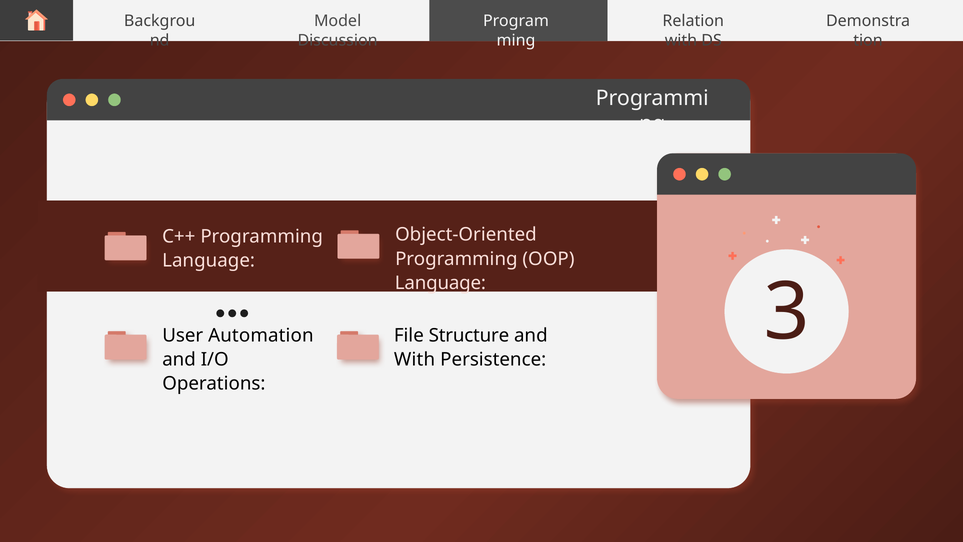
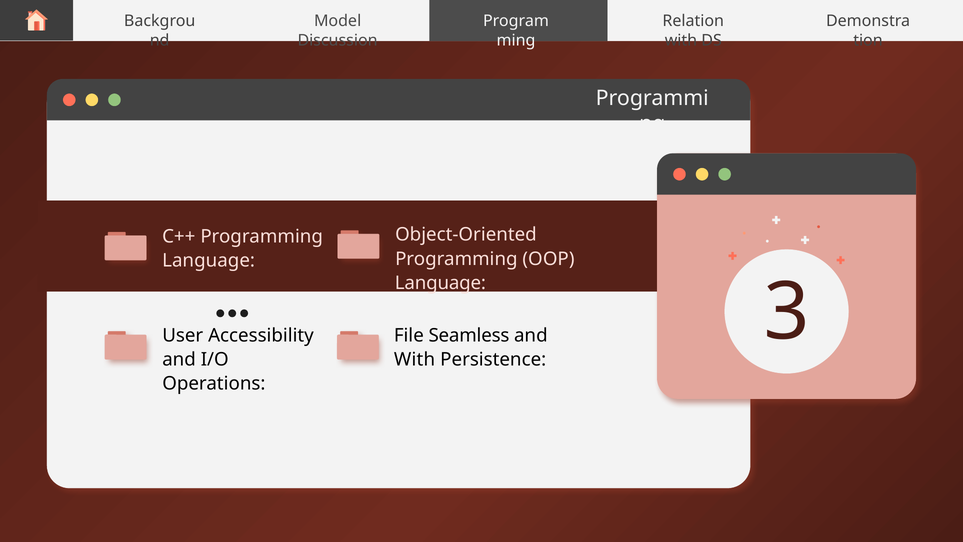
Automation: Automation -> Accessibility
Structure: Structure -> Seamless
